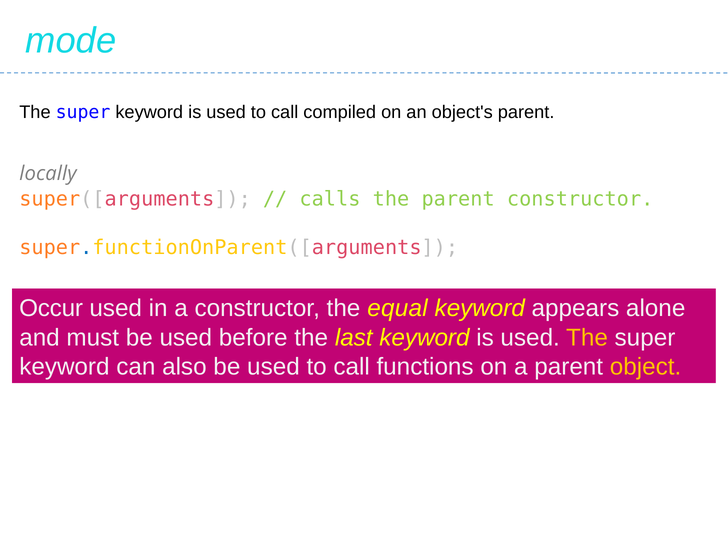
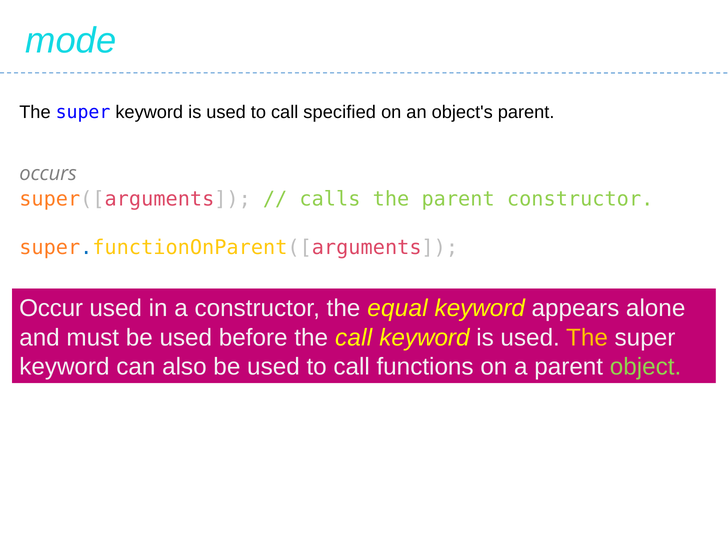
compiled: compiled -> specified
locally: locally -> occurs
the last: last -> call
object colour: yellow -> light green
